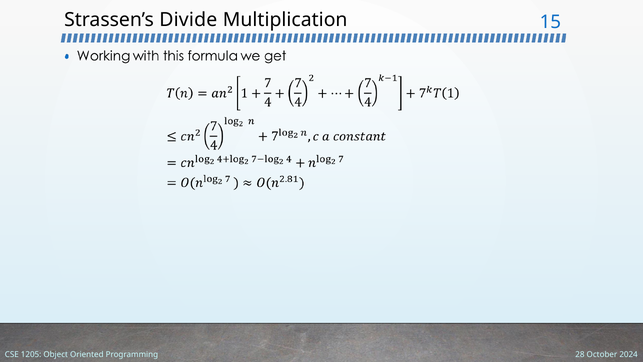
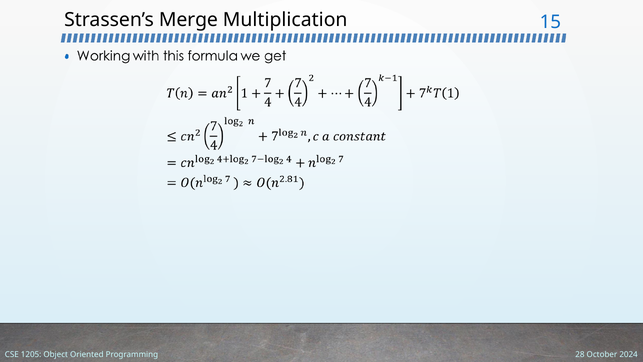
Divide: Divide -> Merge
